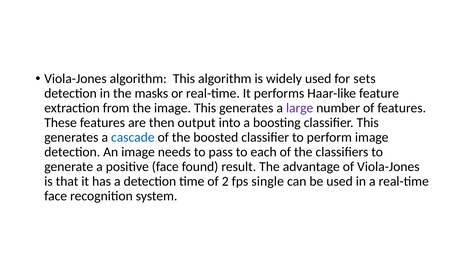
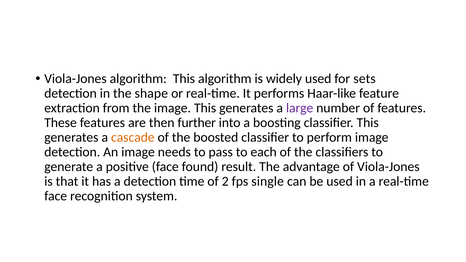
masks: masks -> shape
output: output -> further
cascade colour: blue -> orange
